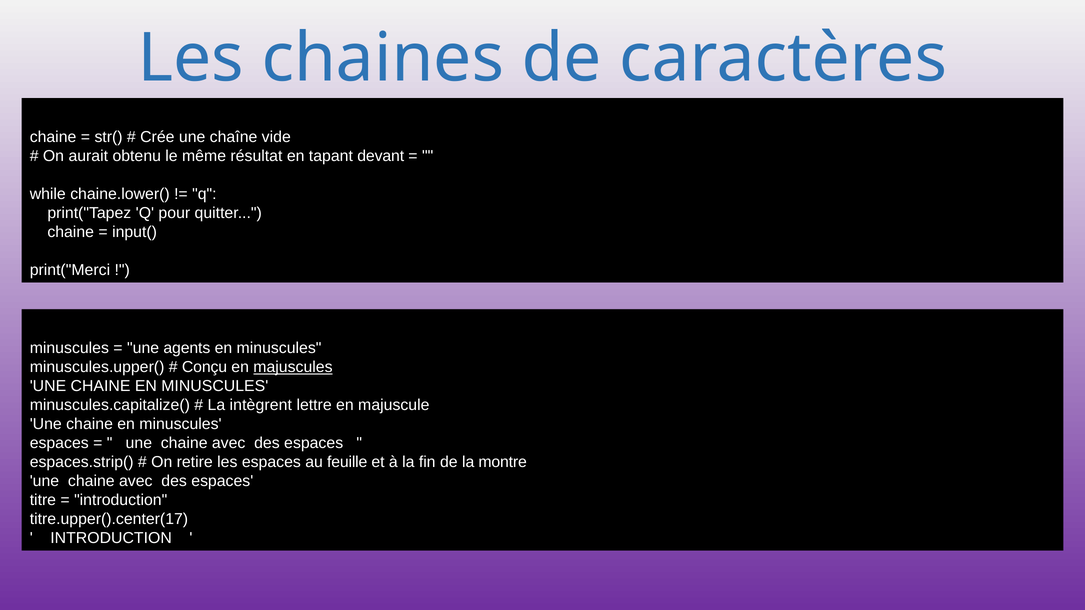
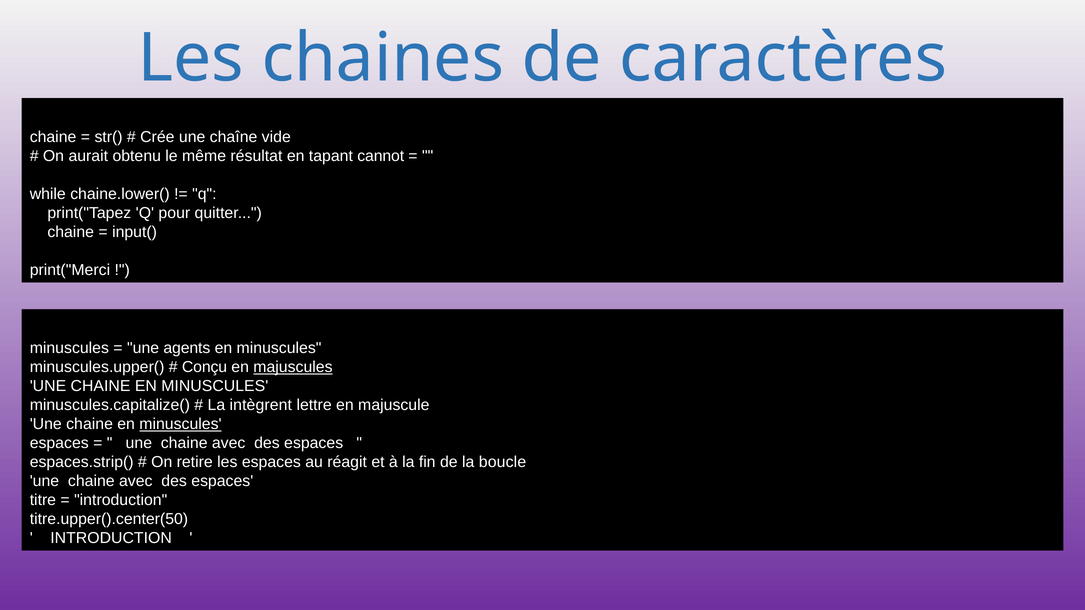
devant: devant -> cannot
minuscules at (180, 424) underline: none -> present
feuille: feuille -> réagit
montre: montre -> boucle
titre.upper().center(17: titre.upper().center(17 -> titre.upper().center(50
